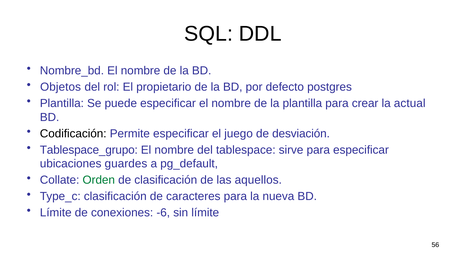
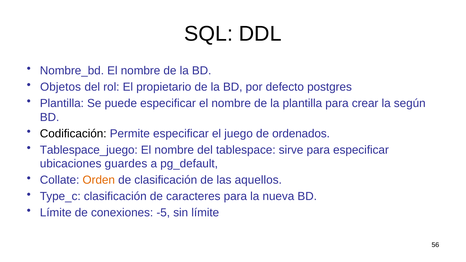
actual: actual -> según
desviación: desviación -> ordenados
Tablespace_grupo: Tablespace_grupo -> Tablespace_juego
Orden colour: green -> orange
-6: -6 -> -5
